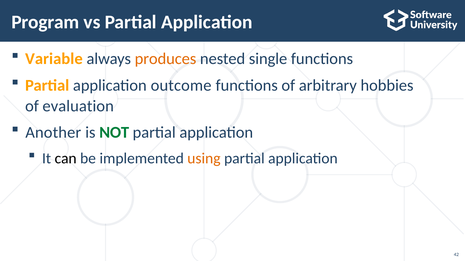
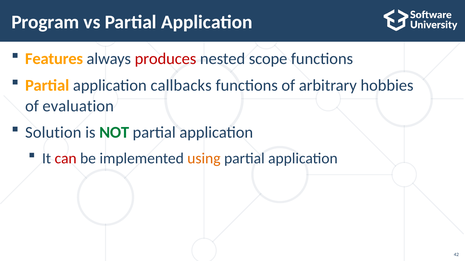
Variable: Variable -> Features
produces colour: orange -> red
single: single -> scope
outcome: outcome -> callbacks
Another: Another -> Solution
can colour: black -> red
